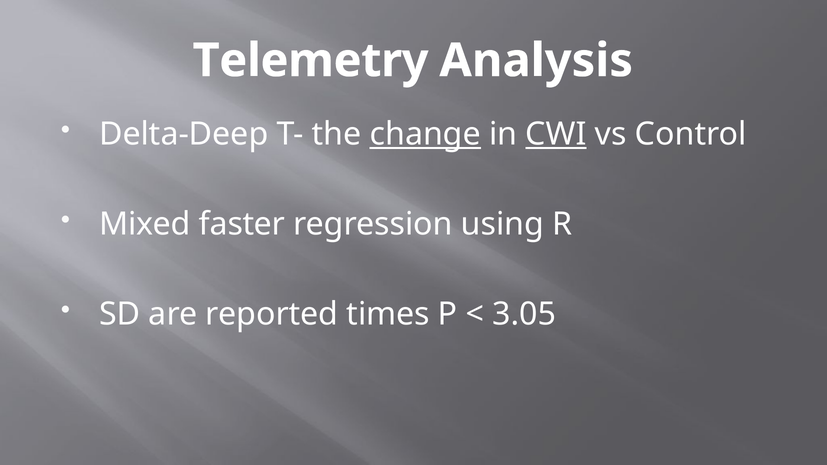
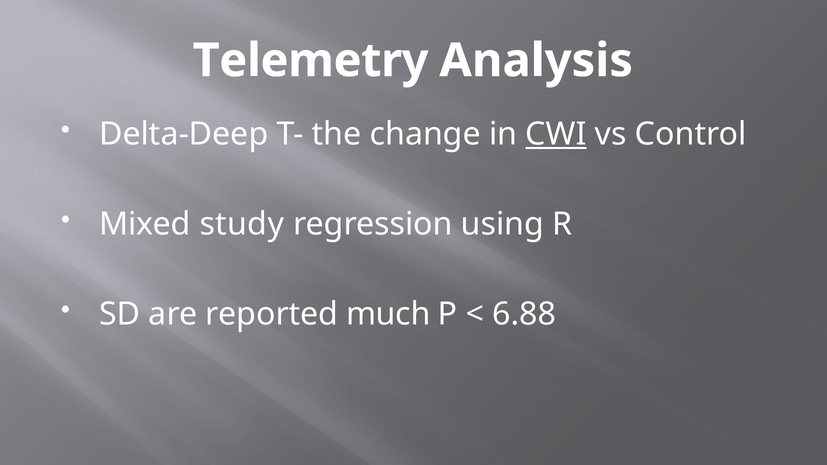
change underline: present -> none
faster: faster -> study
times: times -> much
3.05: 3.05 -> 6.88
